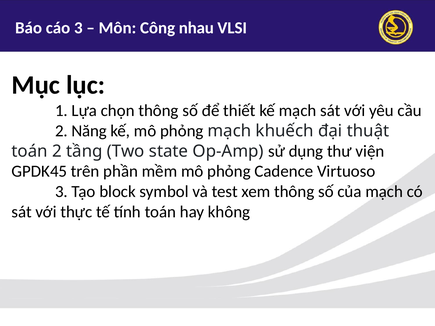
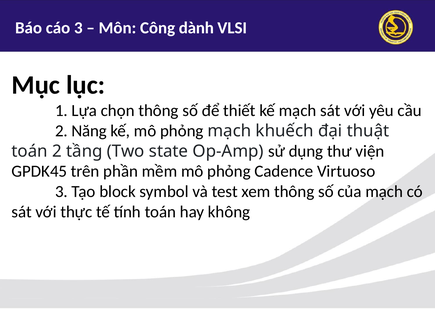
nhau: nhau -> dành
